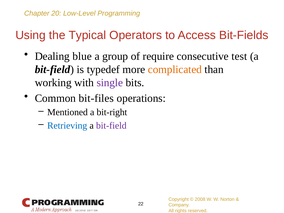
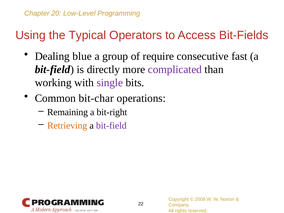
test: test -> fast
typedef: typedef -> directly
complicated colour: orange -> purple
bit-files: bit-files -> bit-char
Mentioned: Mentioned -> Remaining
Retrieving colour: blue -> orange
